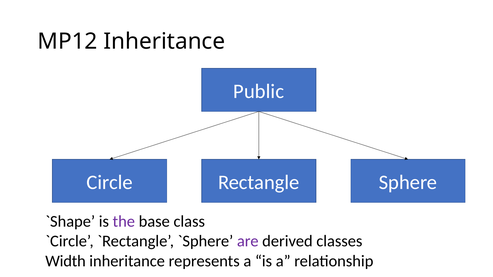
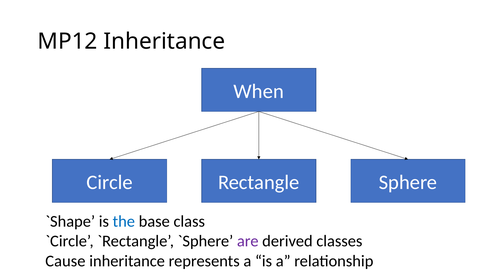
Public: Public -> When
the colour: purple -> blue
Width: Width -> Cause
